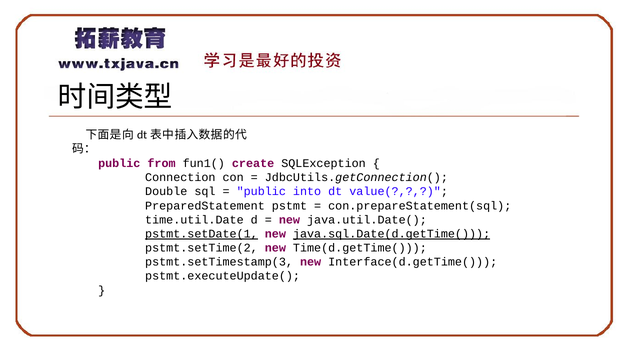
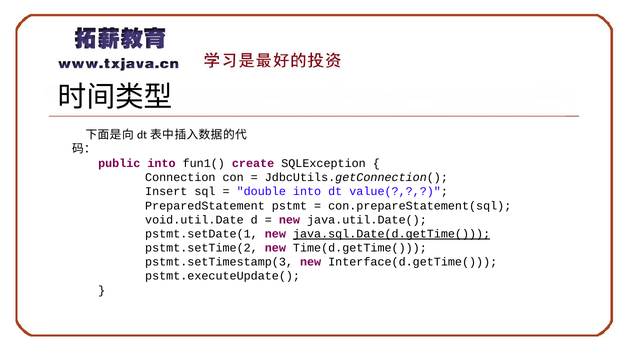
public from: from -> into
Double: Double -> Insert
public at (261, 192): public -> double
time.util.Date: time.util.Date -> void.util.Date
pstmt.setDate(1 underline: present -> none
